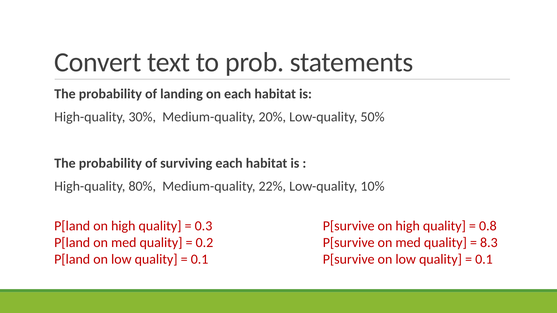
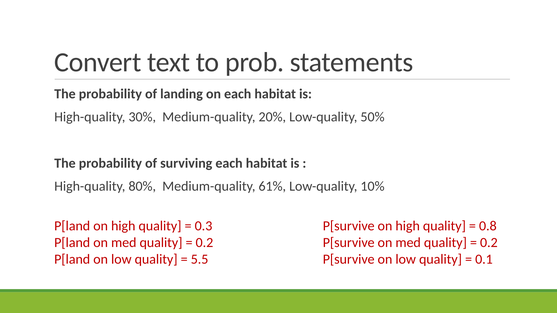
22%: 22% -> 61%
8.3 at (489, 243): 8.3 -> 0.2
0.1 at (200, 260): 0.1 -> 5.5
